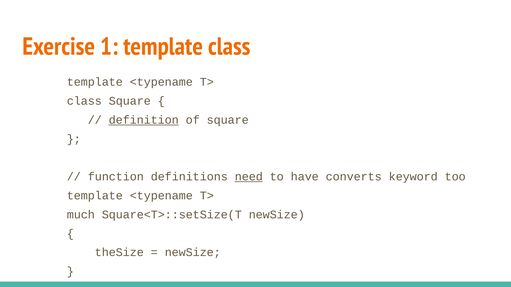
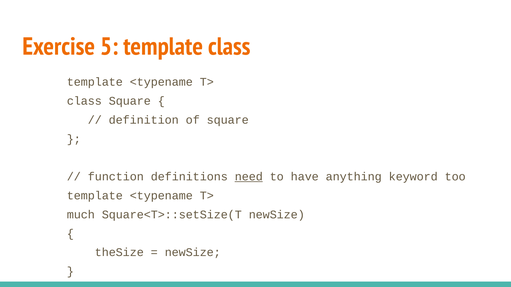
1: 1 -> 5
definition underline: present -> none
converts: converts -> anything
